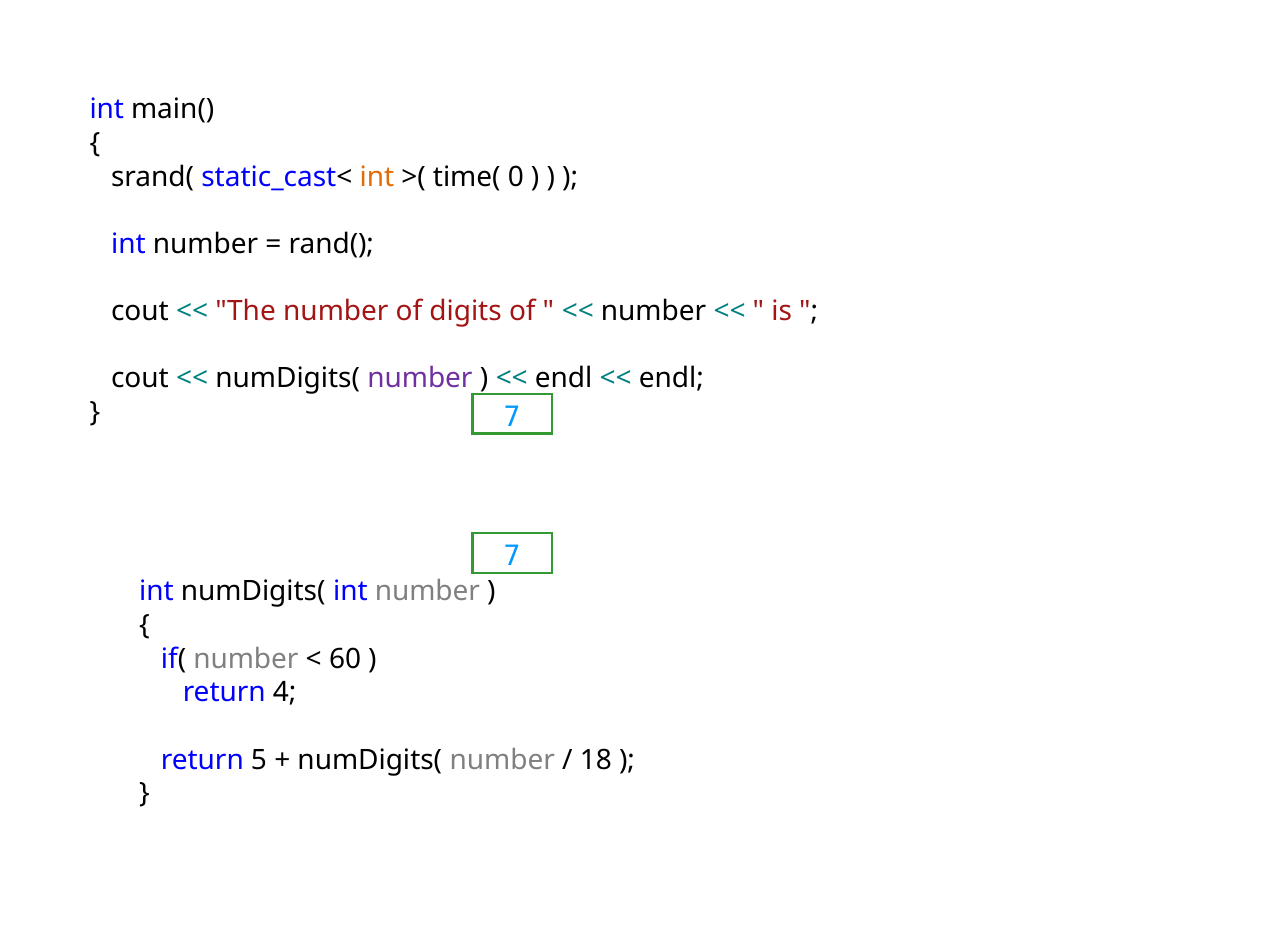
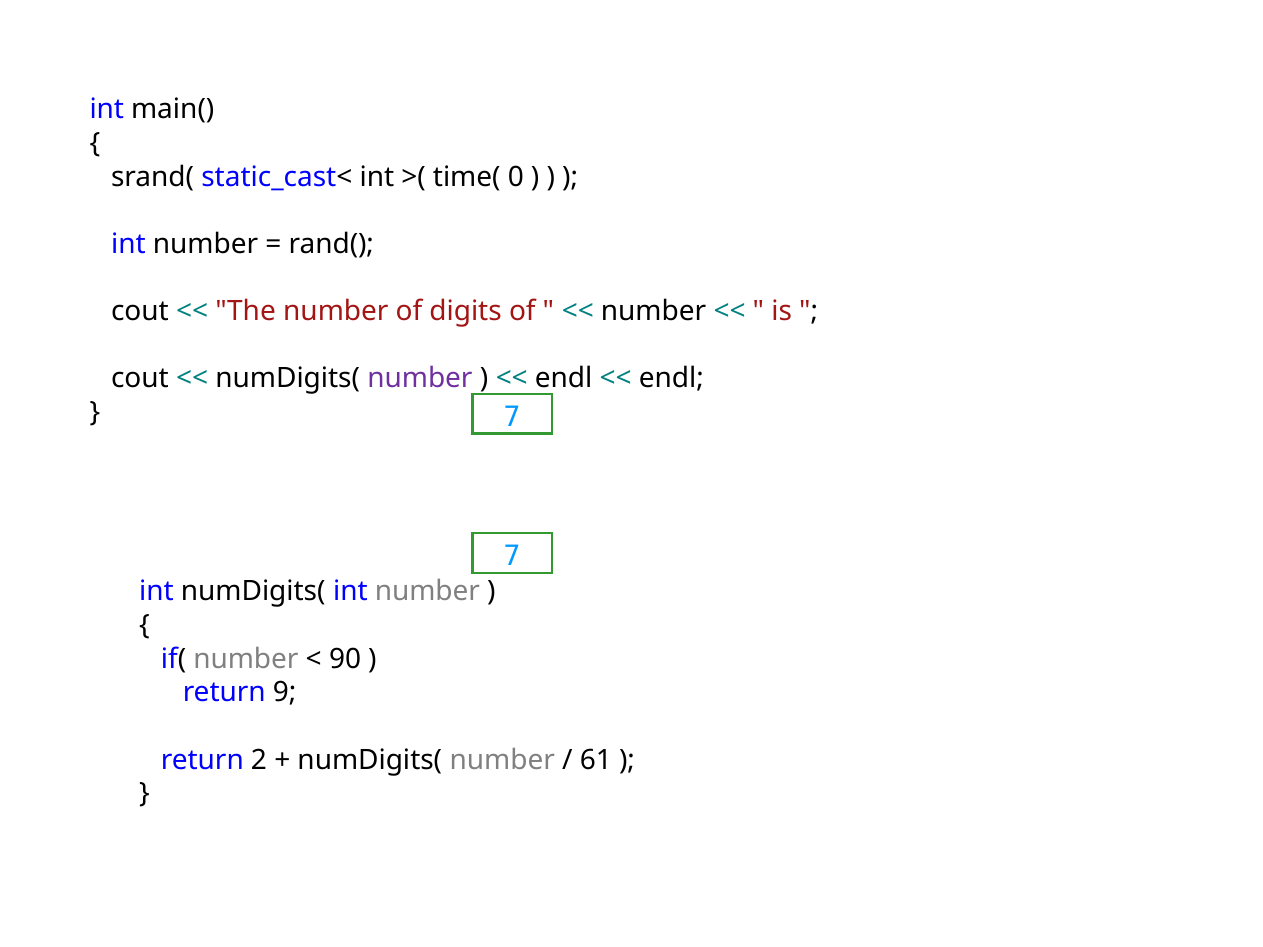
int at (377, 177) colour: orange -> black
60: 60 -> 90
4: 4 -> 9
5: 5 -> 2
18: 18 -> 61
